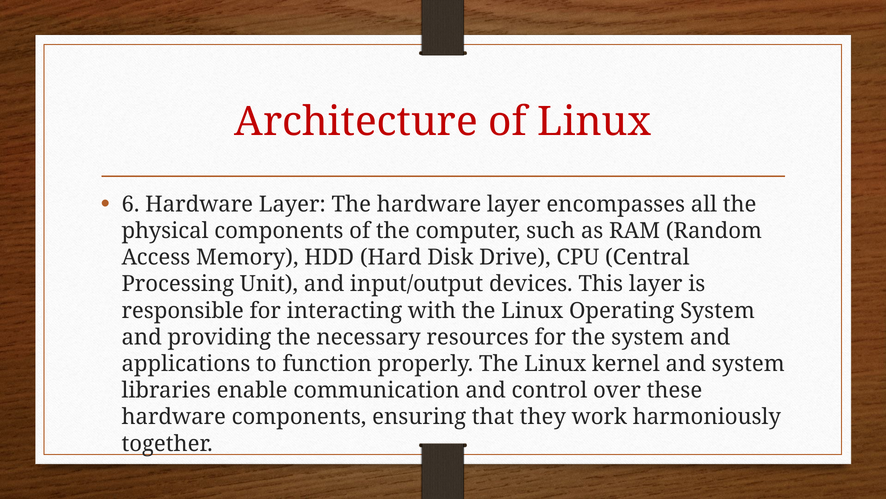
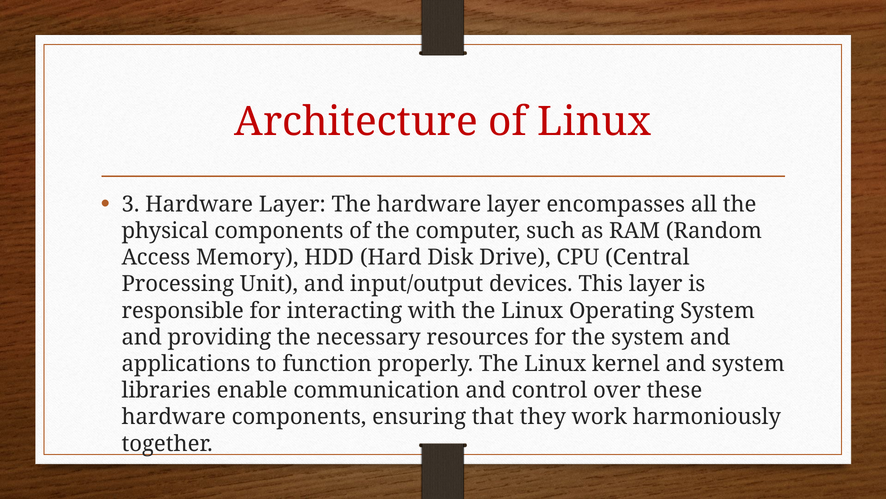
6: 6 -> 3
